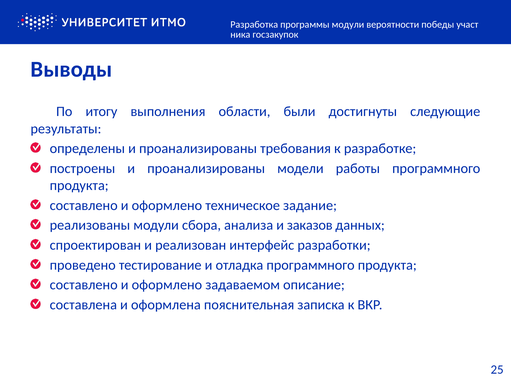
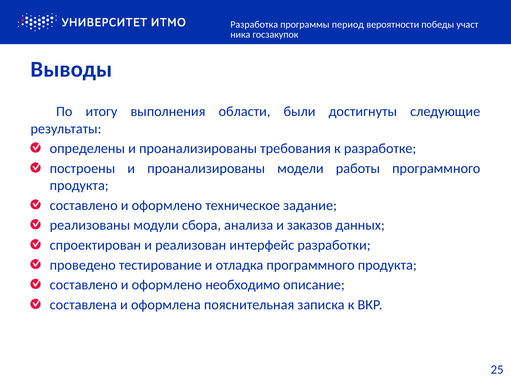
программы модули: модули -> период
задаваемом: задаваемом -> необходимо
